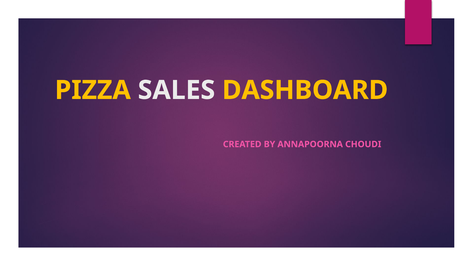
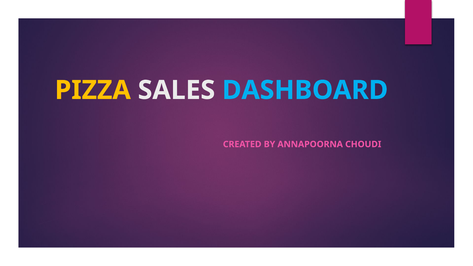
DASHBOARD colour: yellow -> light blue
